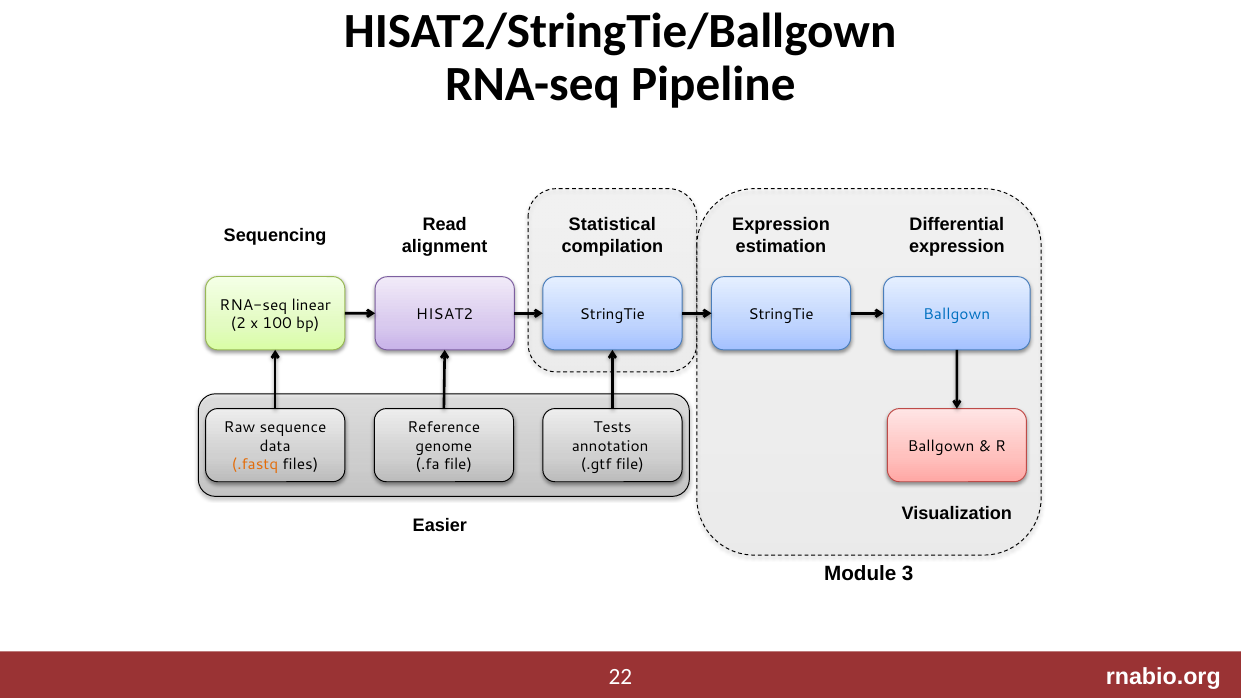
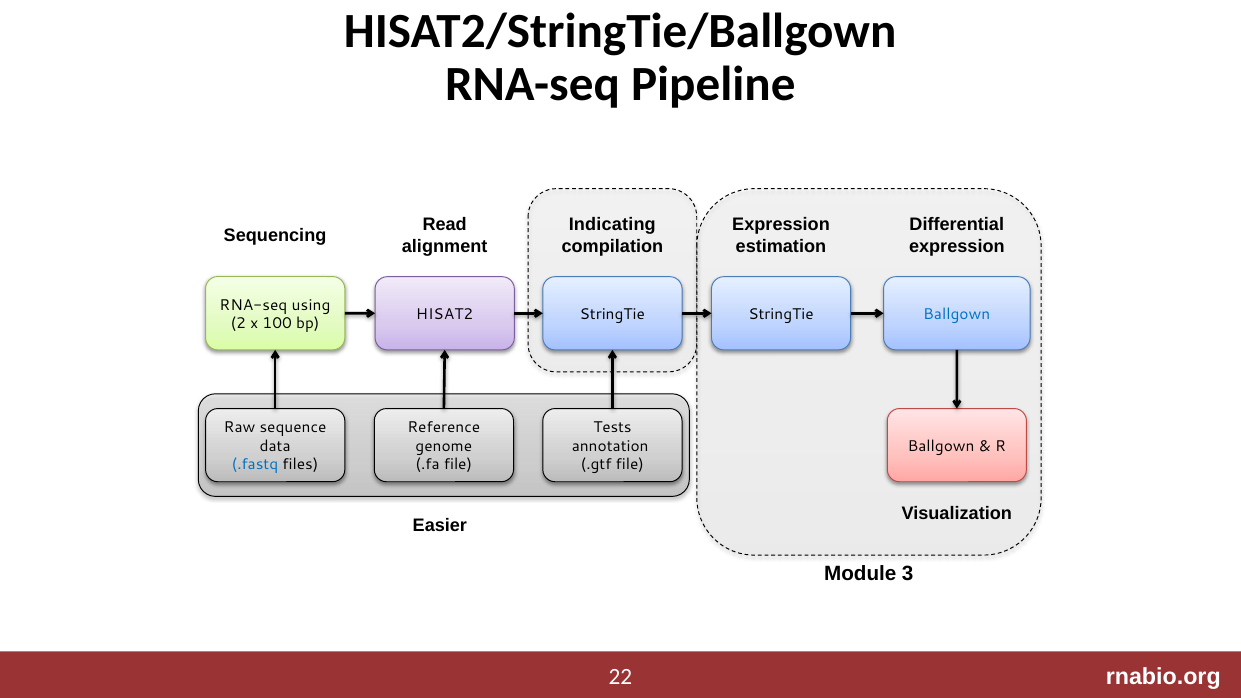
Statistical: Statistical -> Indicating
linear: linear -> using
.fastq colour: orange -> blue
